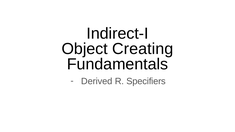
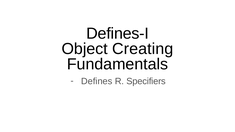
Indirect-I: Indirect-I -> Defines-I
Derived: Derived -> Defines
